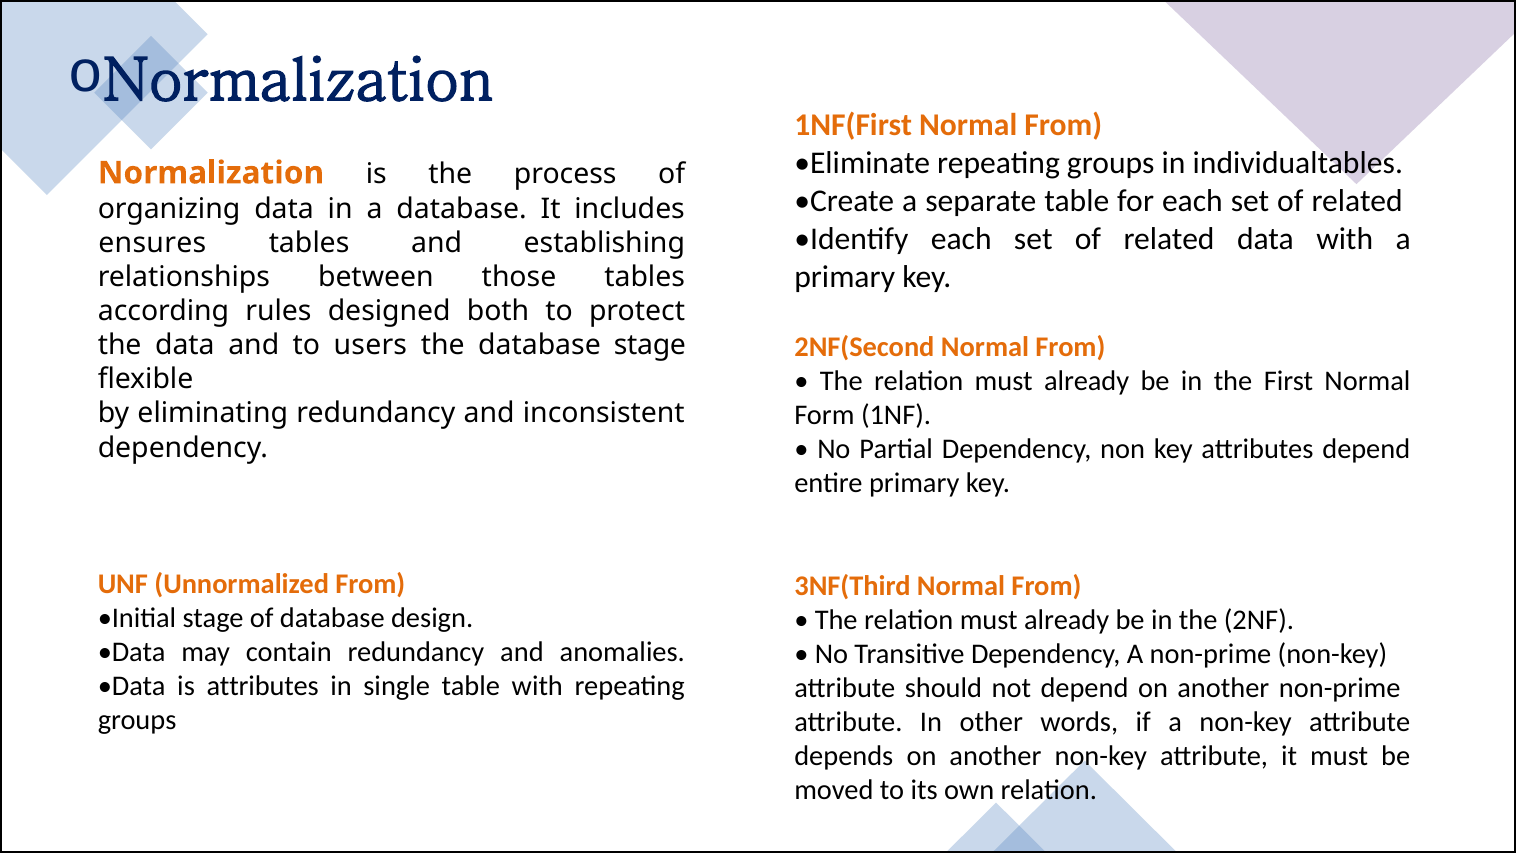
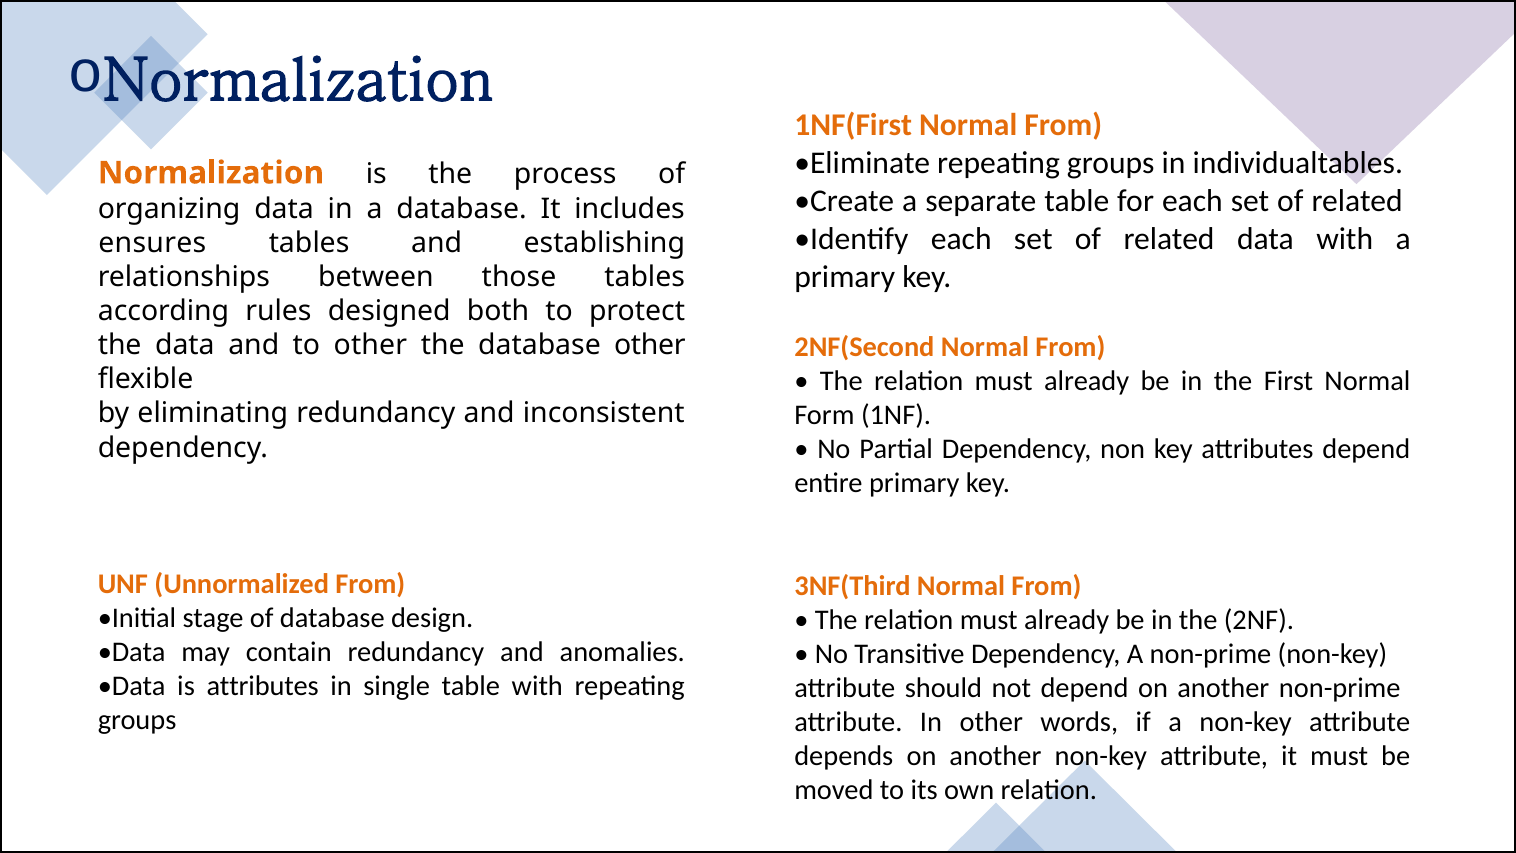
to users: users -> other
database stage: stage -> other
